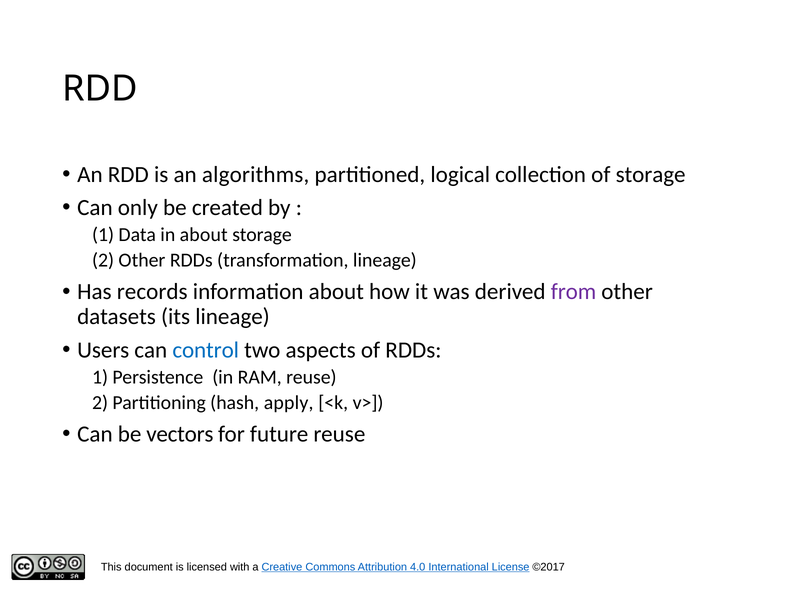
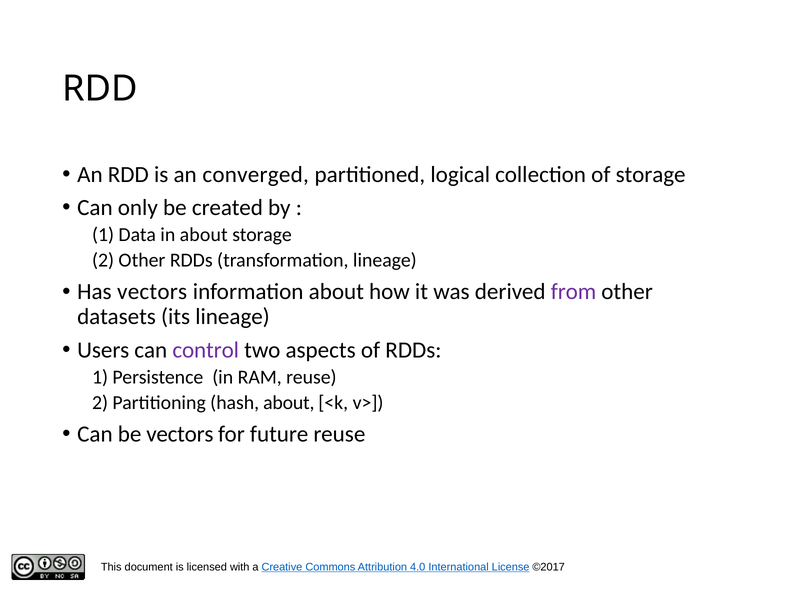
algorithms: algorithms -> converged
Has records: records -> vectors
control colour: blue -> purple
hash apply: apply -> about
